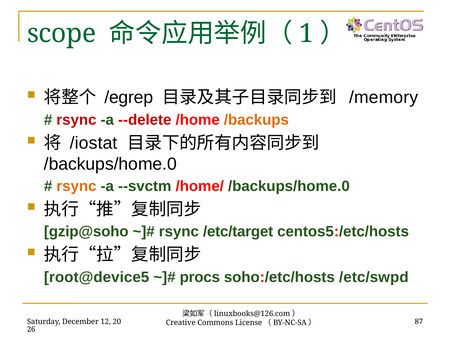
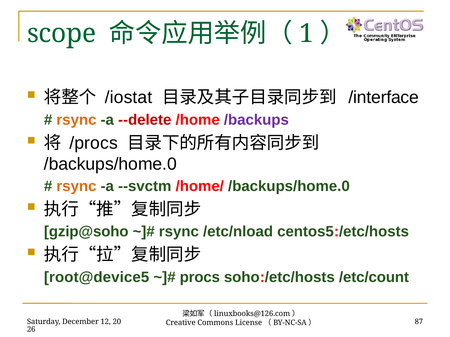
/egrep: /egrep -> /iostat
/memory: /memory -> /interface
rsync at (76, 120) colour: red -> orange
/backups colour: orange -> purple
/iostat: /iostat -> /procs
/etc/target: /etc/target -> /etc/nload
/etc/swpd: /etc/swpd -> /etc/count
